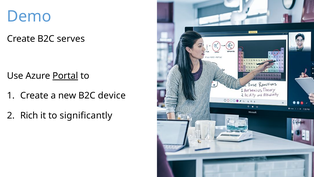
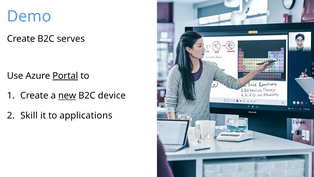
new underline: none -> present
Rich: Rich -> Skill
significantly: significantly -> applications
